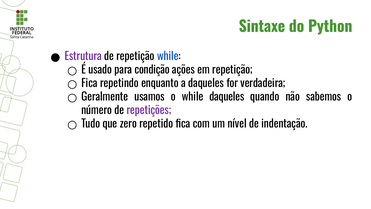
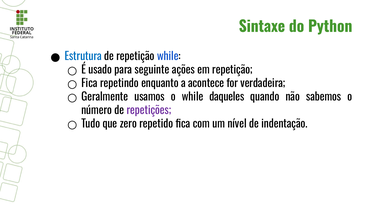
Estrutura colour: purple -> blue
condição: condição -> seguinte
a daqueles: daqueles -> acontece
